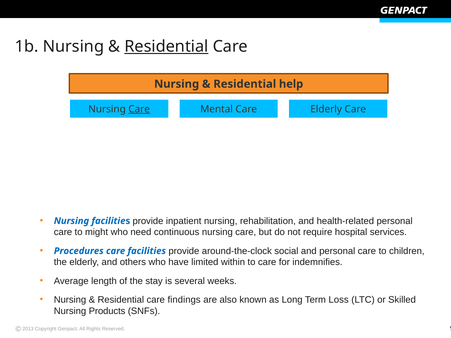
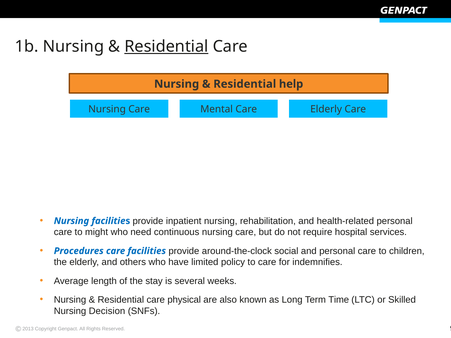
Care at (139, 109) underline: present -> none
within: within -> policy
findings: findings -> physical
Loss: Loss -> Time
Products: Products -> Decision
